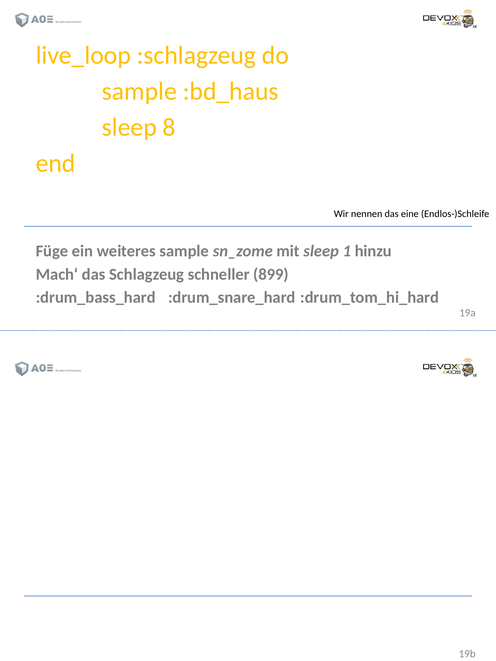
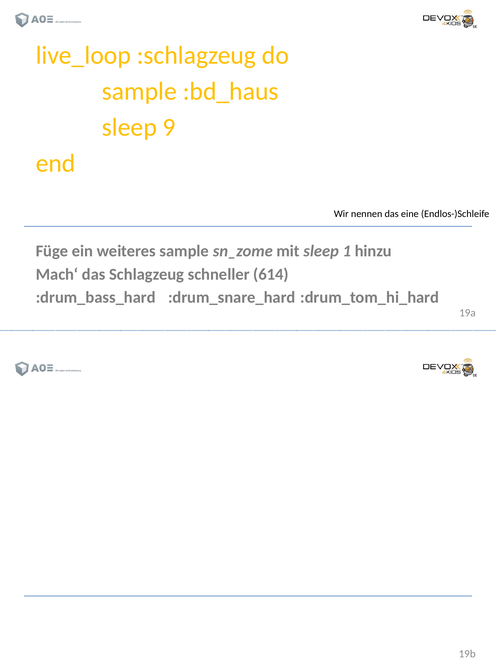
8: 8 -> 9
899: 899 -> 614
